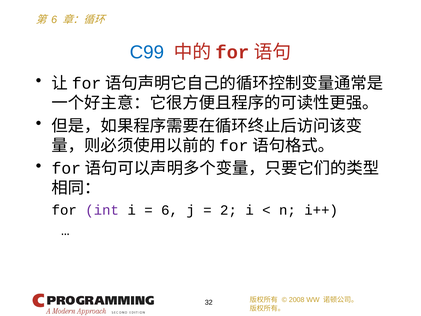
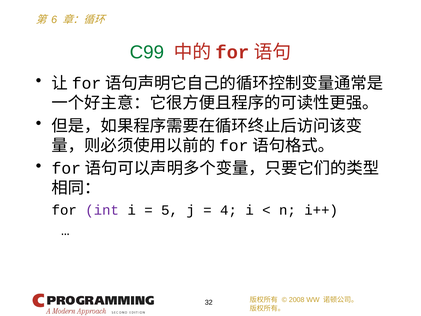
C99 colour: blue -> green
6 at (170, 210): 6 -> 5
2: 2 -> 4
